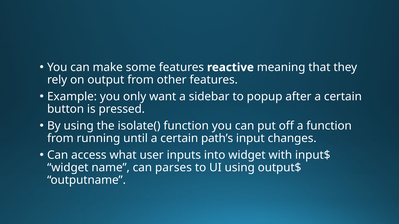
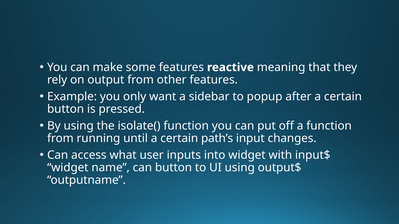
can parses: parses -> button
